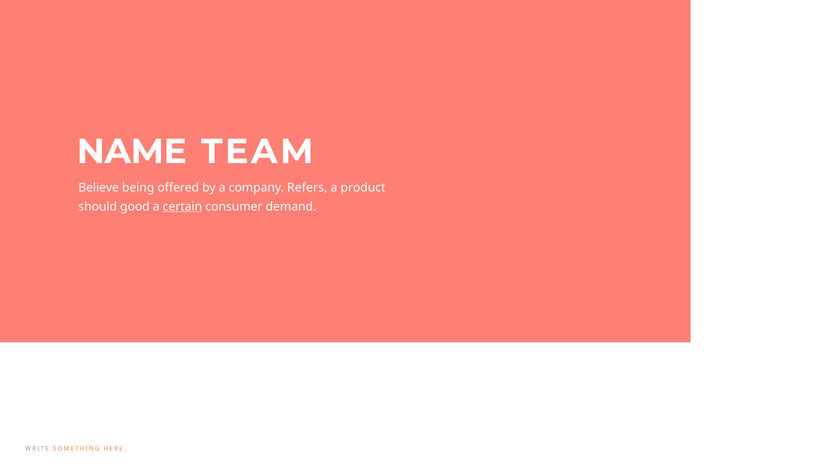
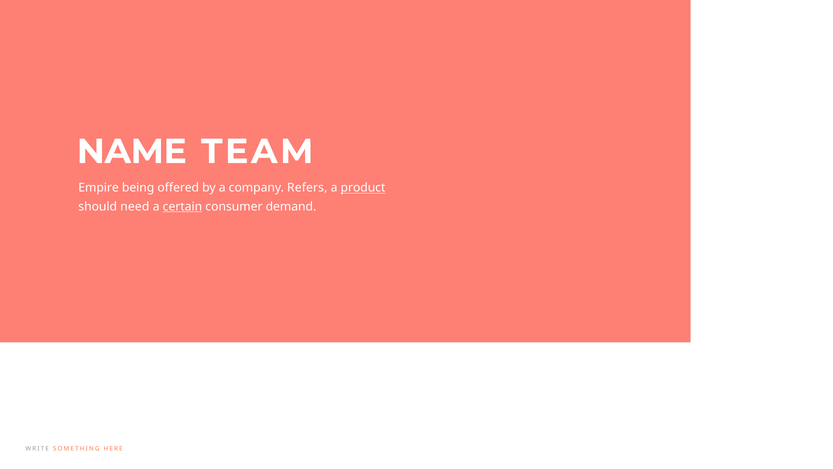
Believe: Believe -> Empire
product underline: none -> present
good: good -> need
